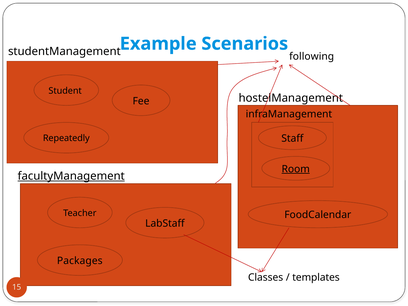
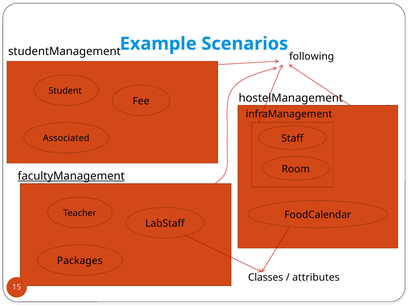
Repeatedly: Repeatedly -> Associated
Room underline: present -> none
templates: templates -> attributes
